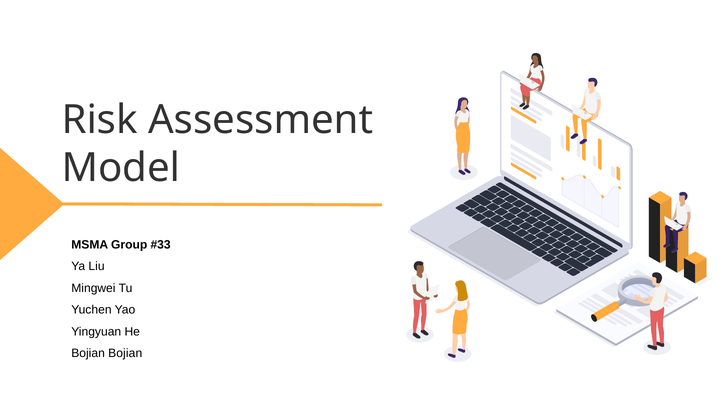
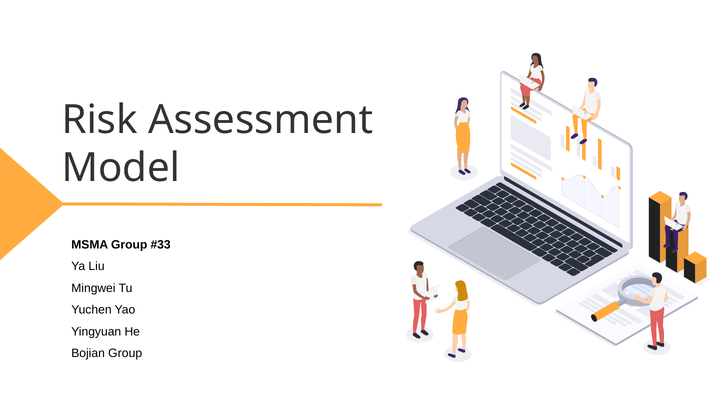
Bojian Bojian: Bojian -> Group
